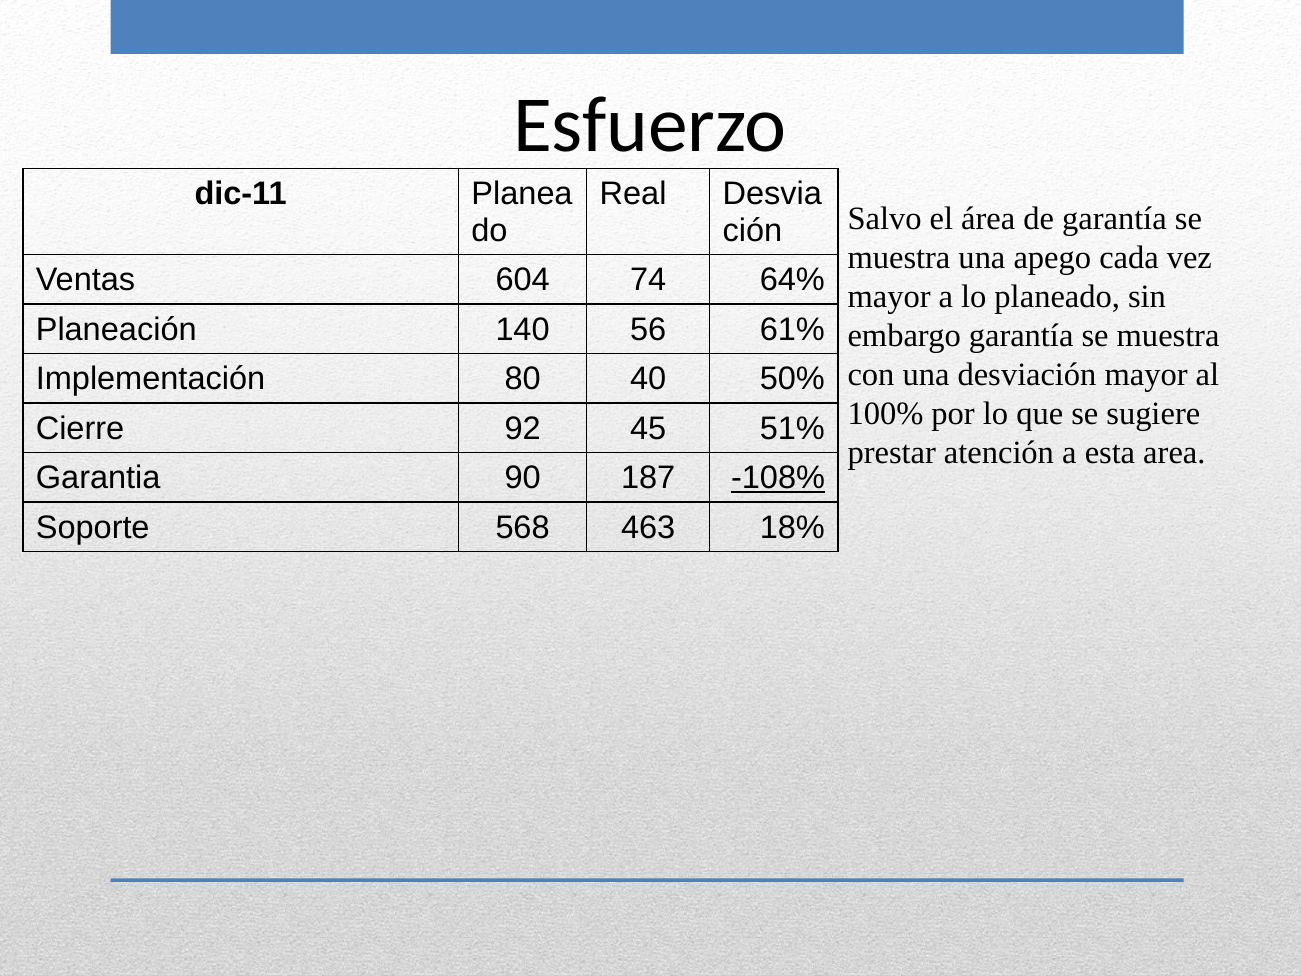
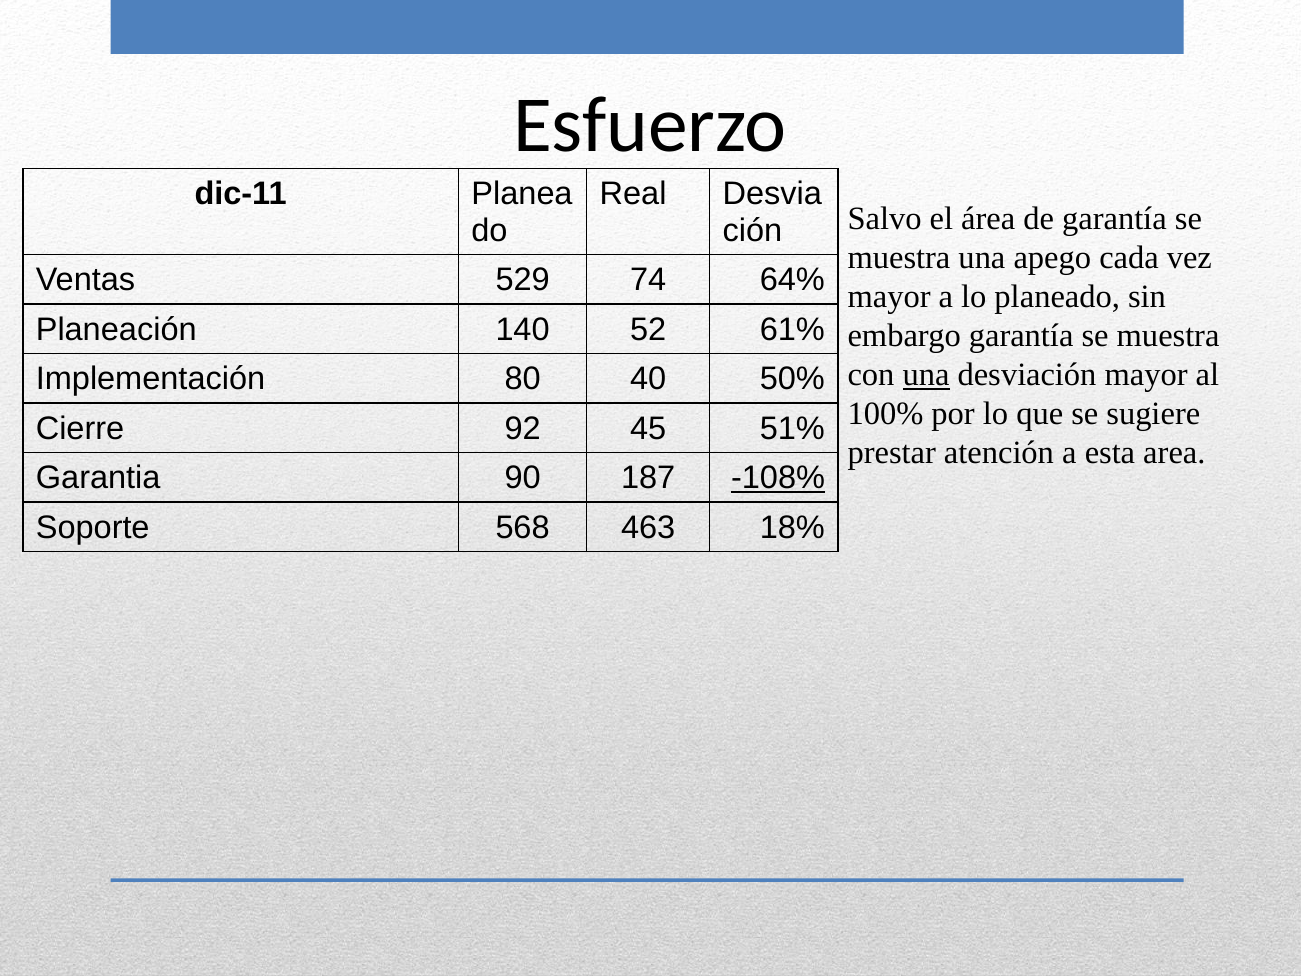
604: 604 -> 529
56: 56 -> 52
una at (926, 375) underline: none -> present
